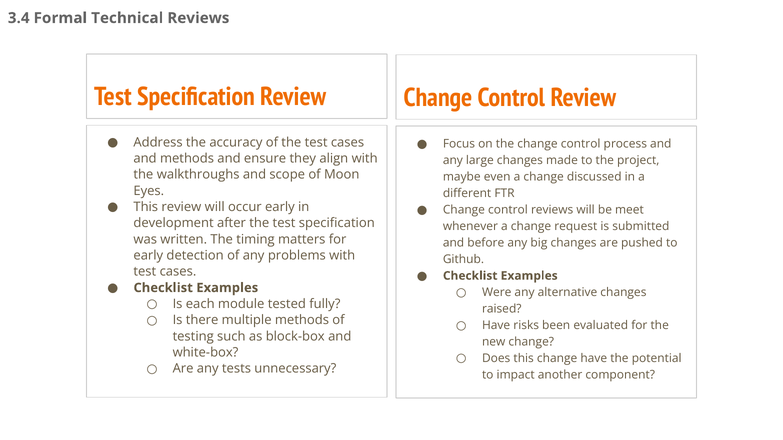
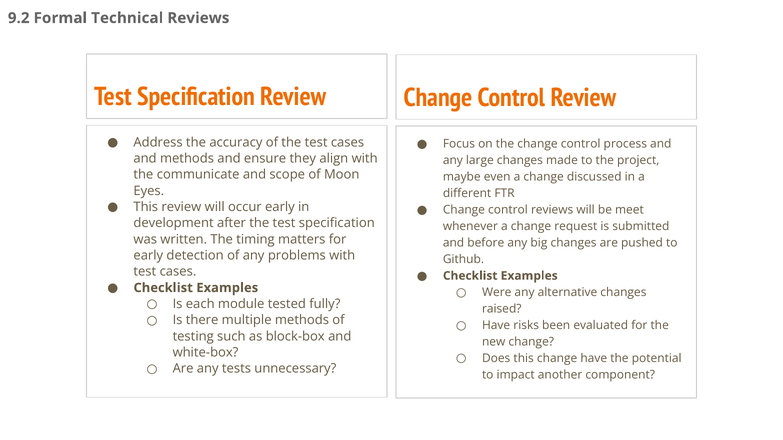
3.4: 3.4 -> 9.2
walkthroughs: walkthroughs -> communicate
